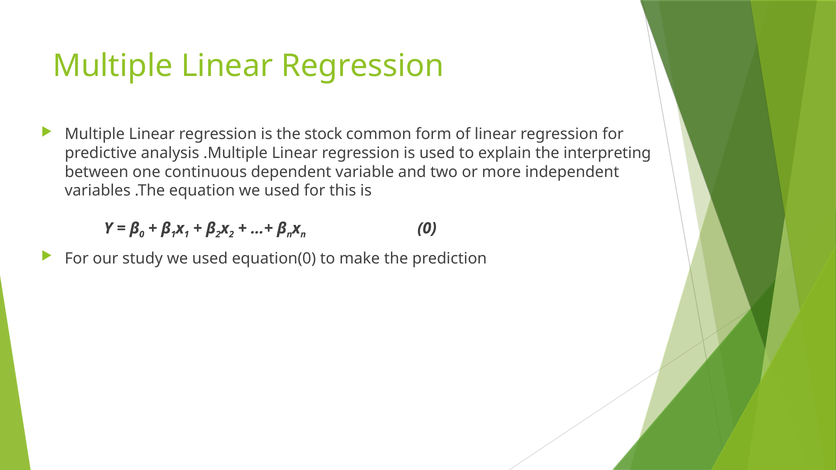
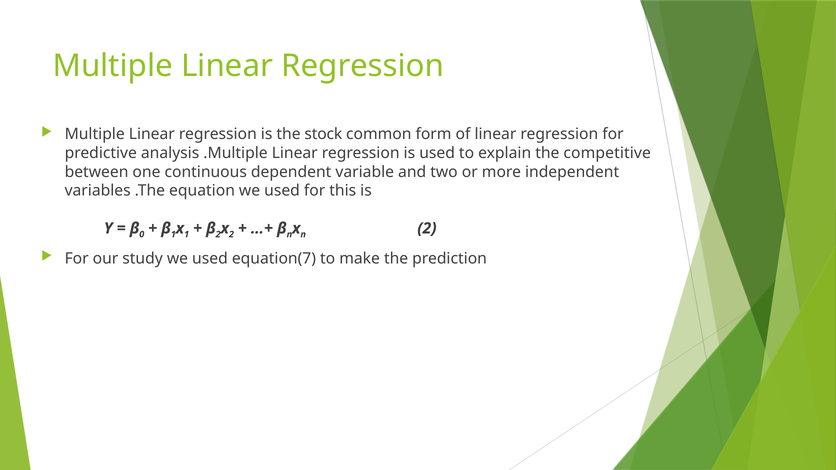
interpreting: interpreting -> competitive
0 at (427, 228): 0 -> 2
equation(0: equation(0 -> equation(7
